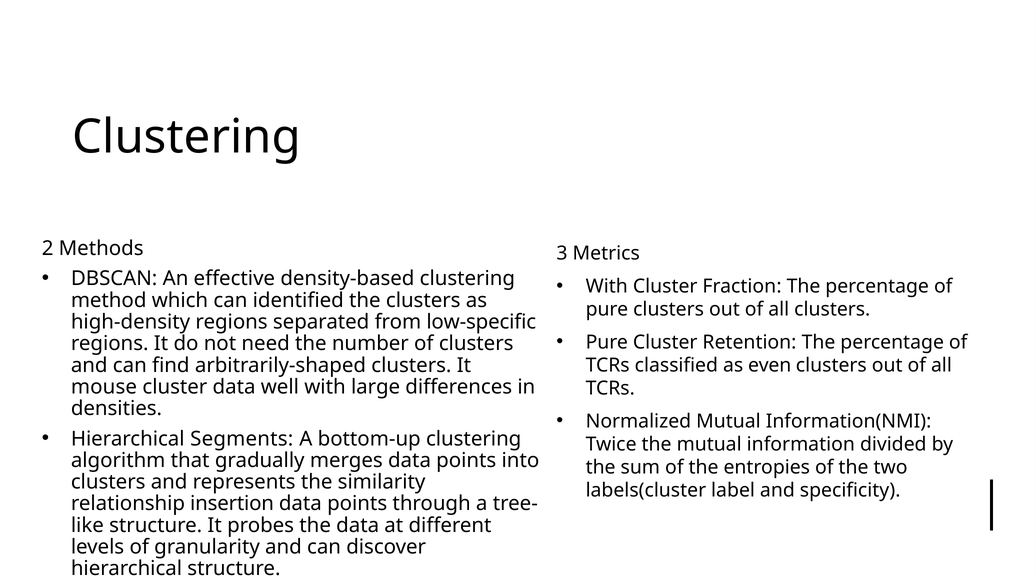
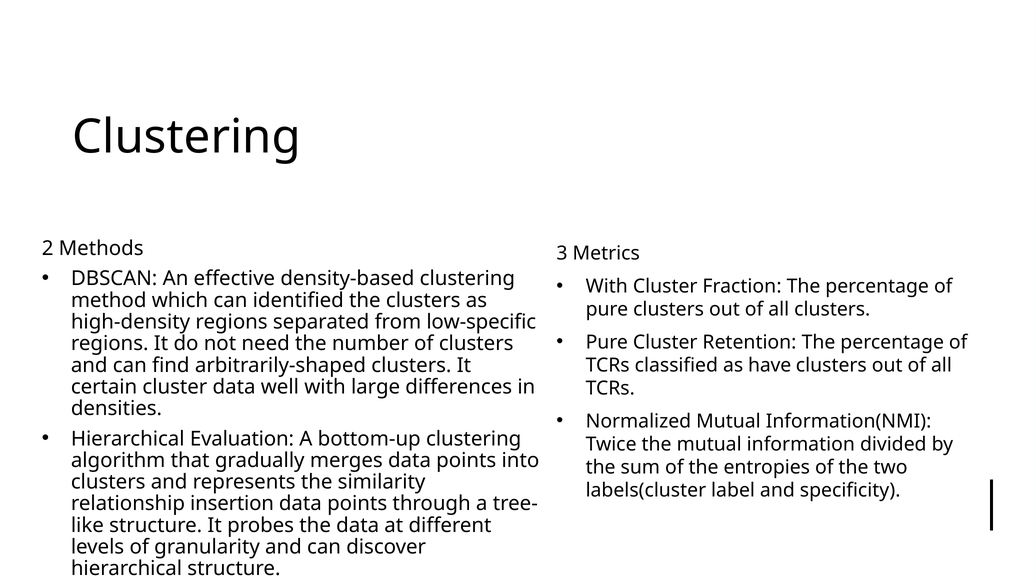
even: even -> have
mouse: mouse -> certain
Segments: Segments -> Evaluation
